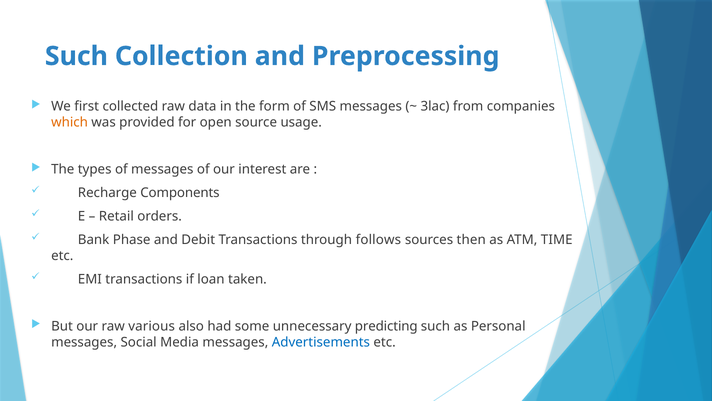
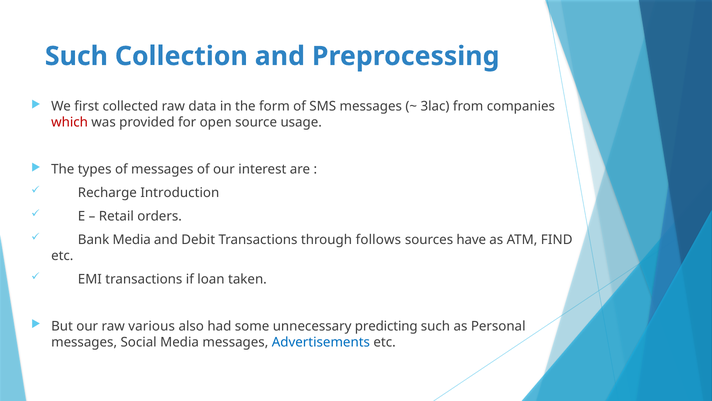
which colour: orange -> red
Components: Components -> Introduction
Bank Phase: Phase -> Media
then: then -> have
TIME: TIME -> FIND
